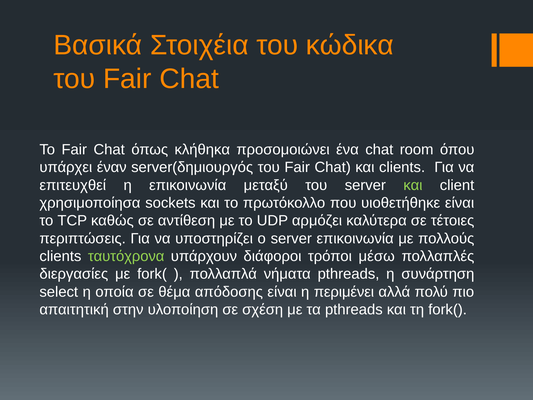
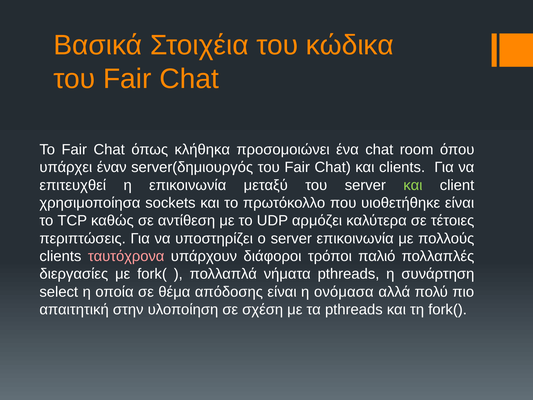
ταυτόχρονα colour: light green -> pink
μέσω: μέσω -> παλιό
περιμένει: περιμένει -> ονόμασα
